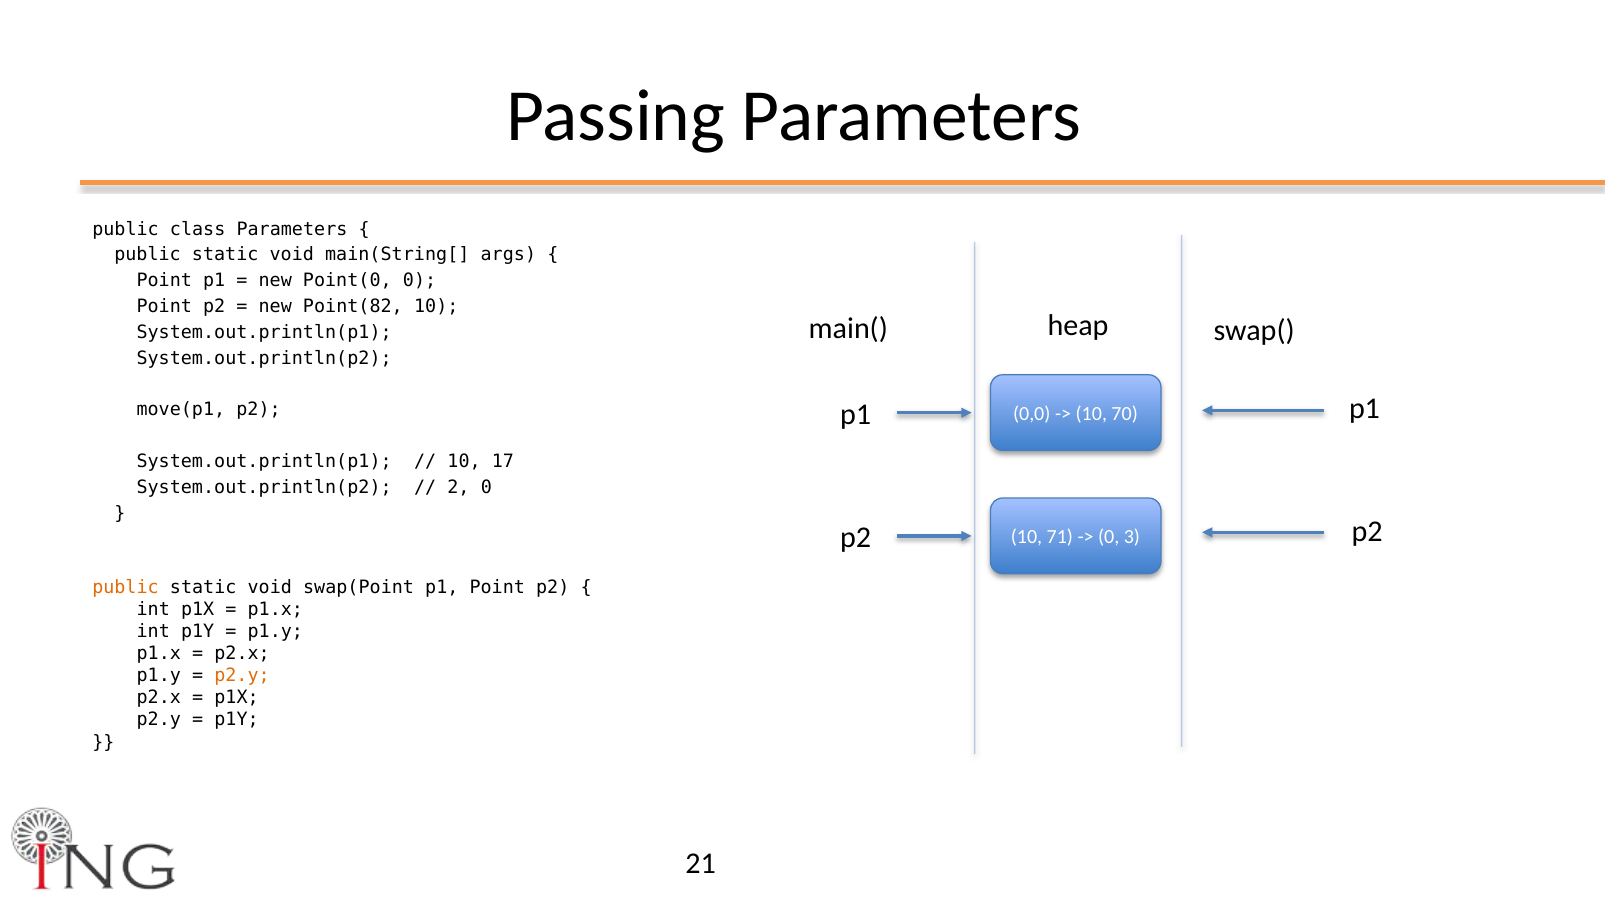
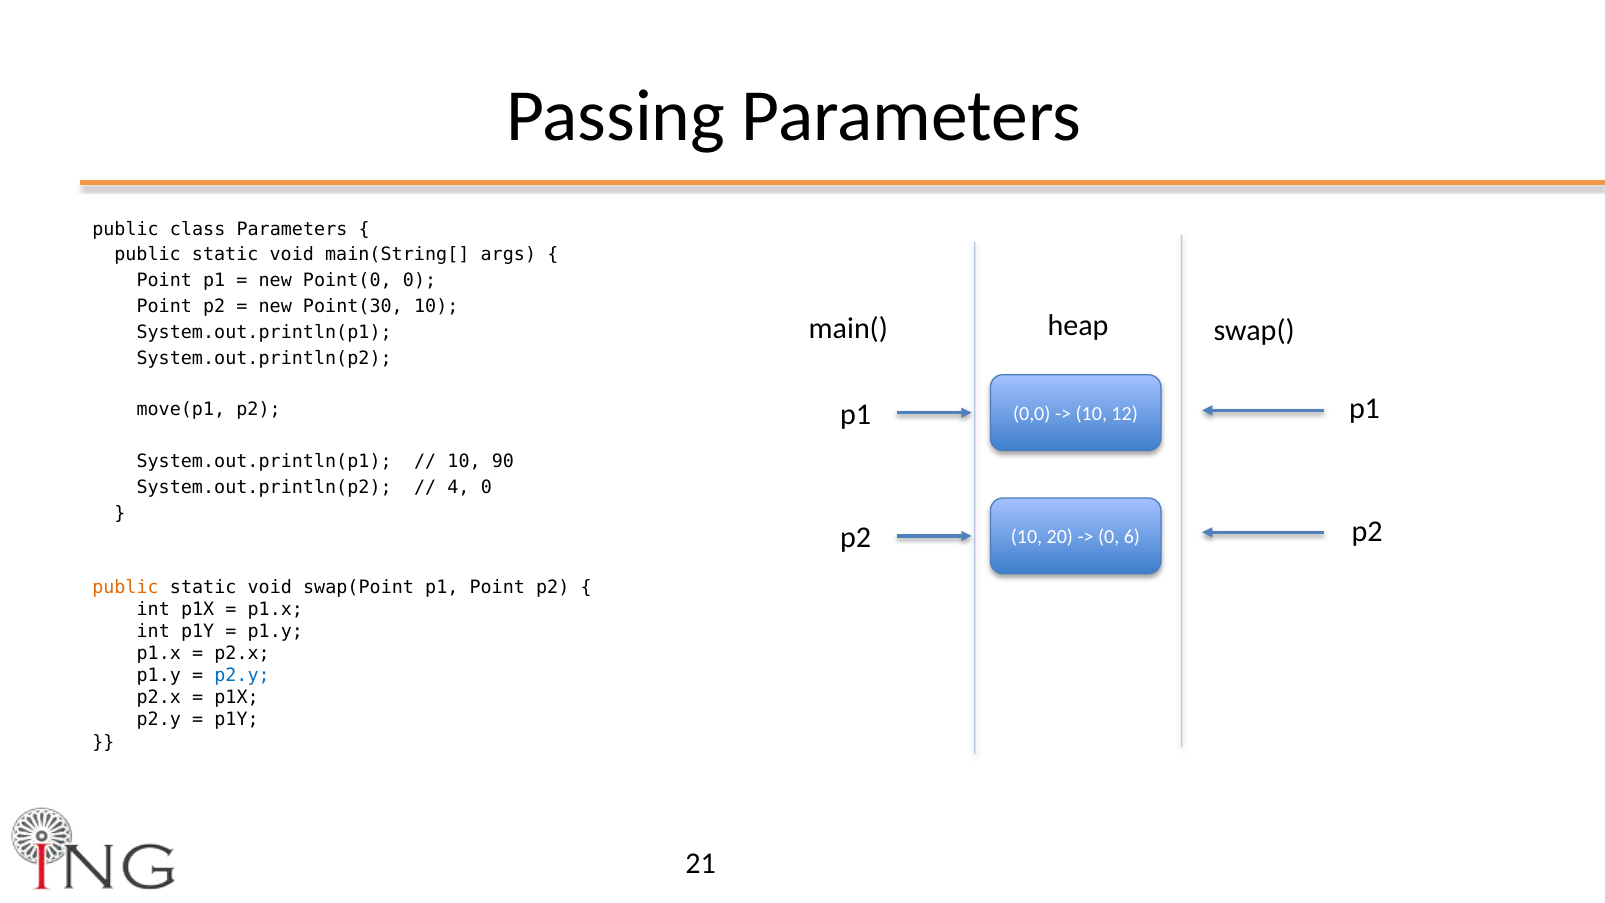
Point(82: Point(82 -> Point(30
70: 70 -> 12
17: 17 -> 90
2: 2 -> 4
71: 71 -> 20
3: 3 -> 6
p2.y at (242, 675) colour: orange -> blue
